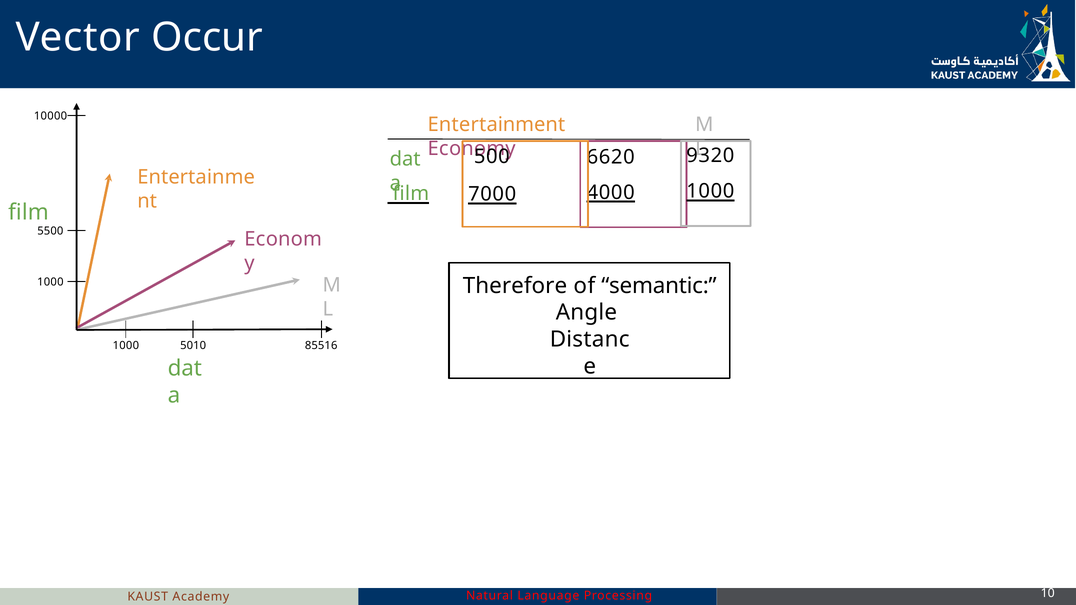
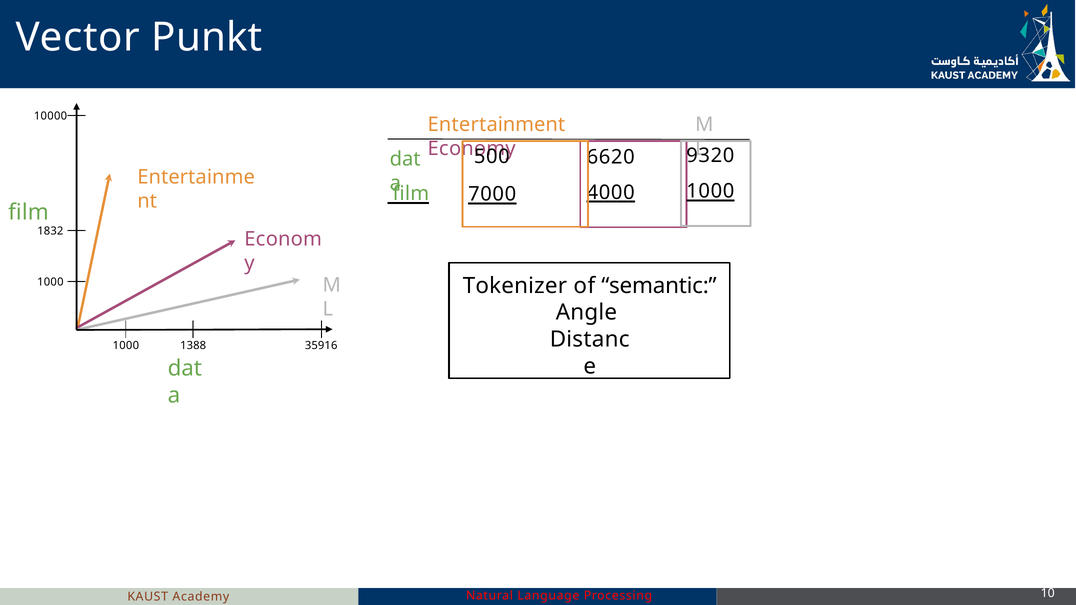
Occur: Occur -> Punkt
5500: 5500 -> 1832
Therefore: Therefore -> Tokenizer
5010: 5010 -> 1388
85516: 85516 -> 35916
